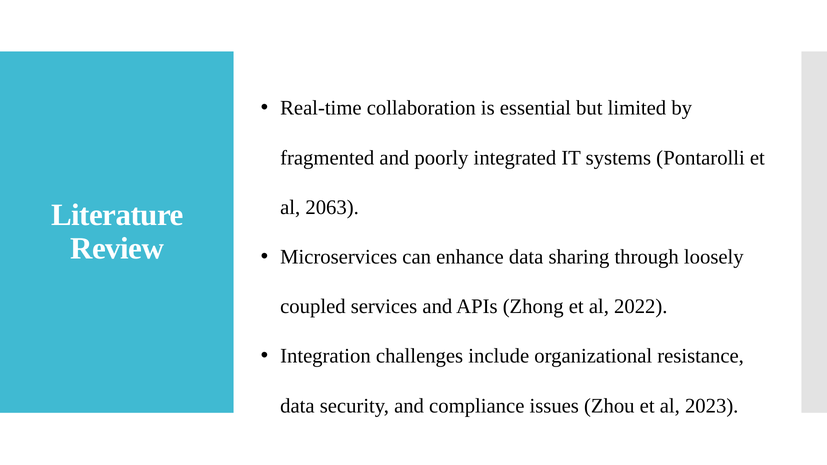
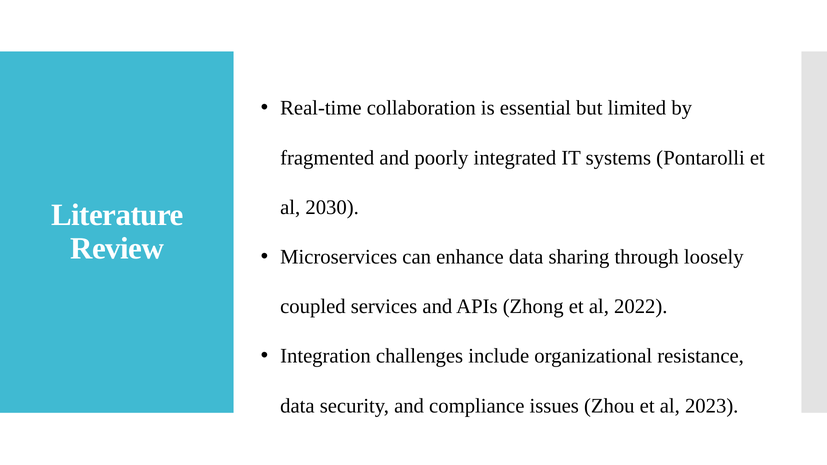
2063: 2063 -> 2030
